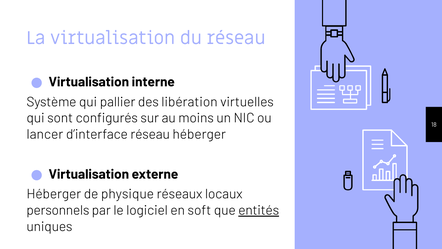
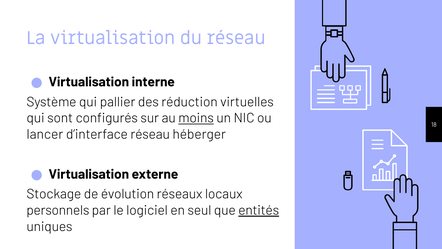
libération: libération -> réduction
moins underline: none -> present
Héberger at (54, 194): Héberger -> Stockage
physique: physique -> évolution
soft: soft -> seul
